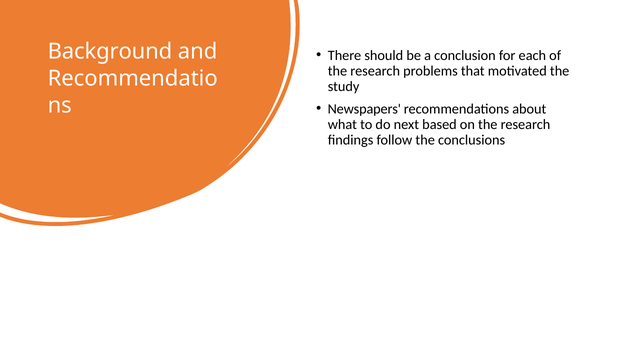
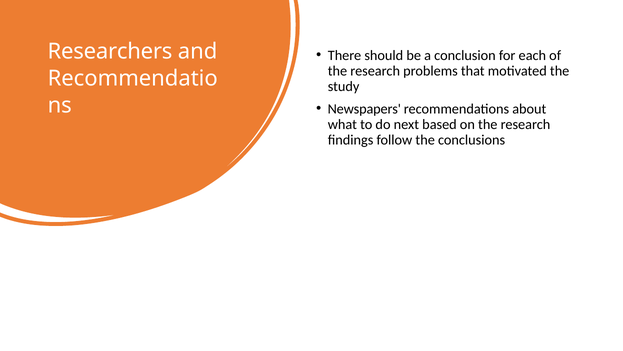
Background: Background -> Researchers
